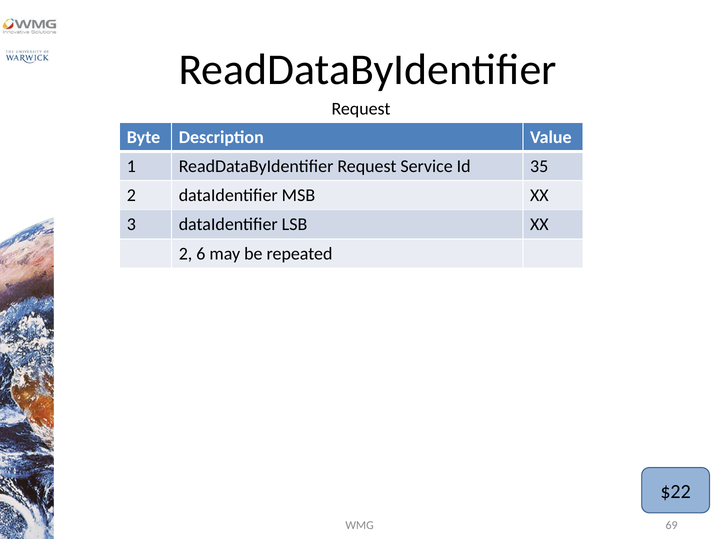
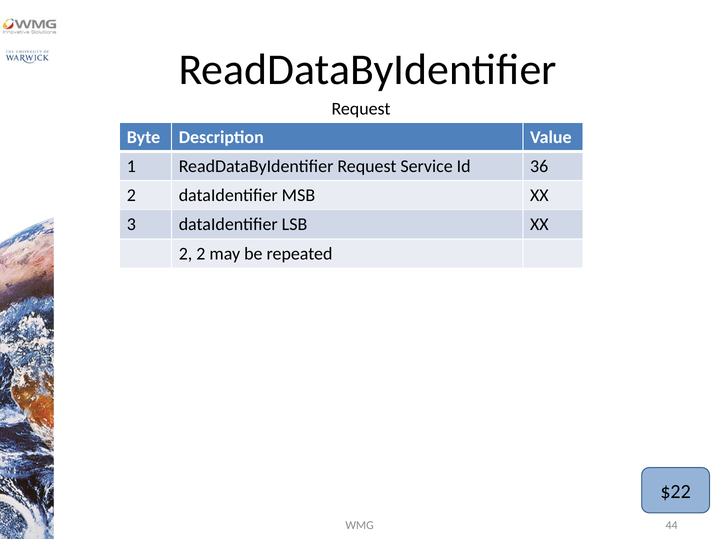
35: 35 -> 36
2 6: 6 -> 2
69: 69 -> 44
